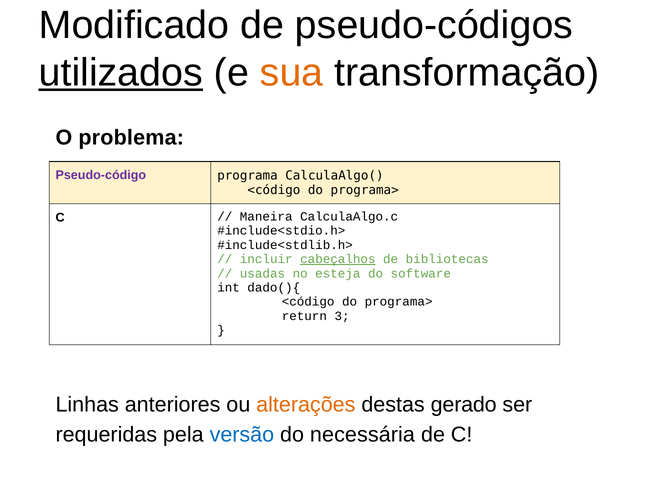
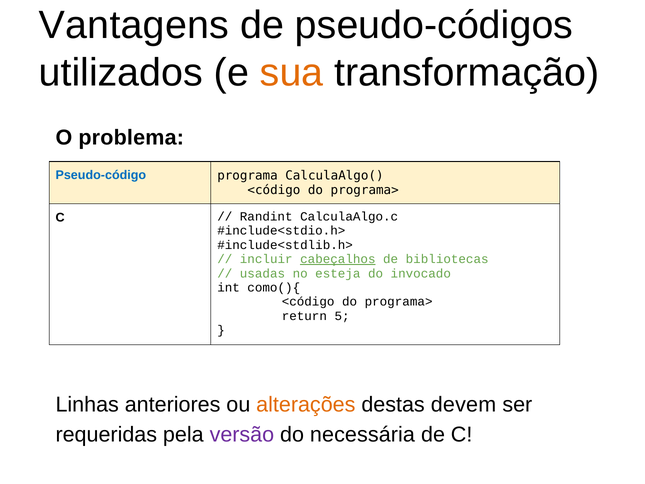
Modificado: Modificado -> Vantagens
utilizados underline: present -> none
Pseudo-código colour: purple -> blue
Maneira: Maneira -> Randint
software: software -> invocado
dado(){: dado(){ -> como(){
3: 3 -> 5
gerado: gerado -> devem
versão colour: blue -> purple
